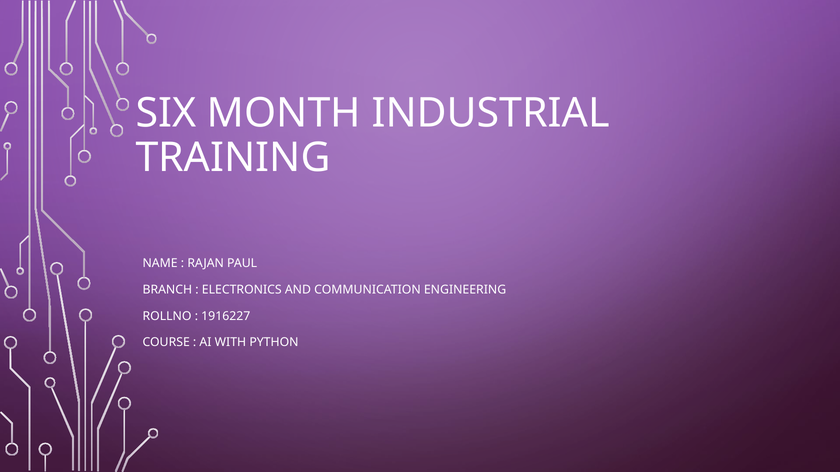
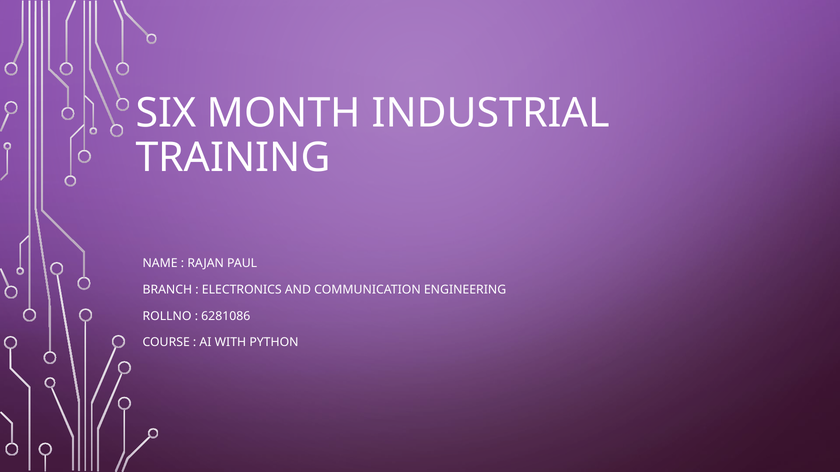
1916227: 1916227 -> 6281086
